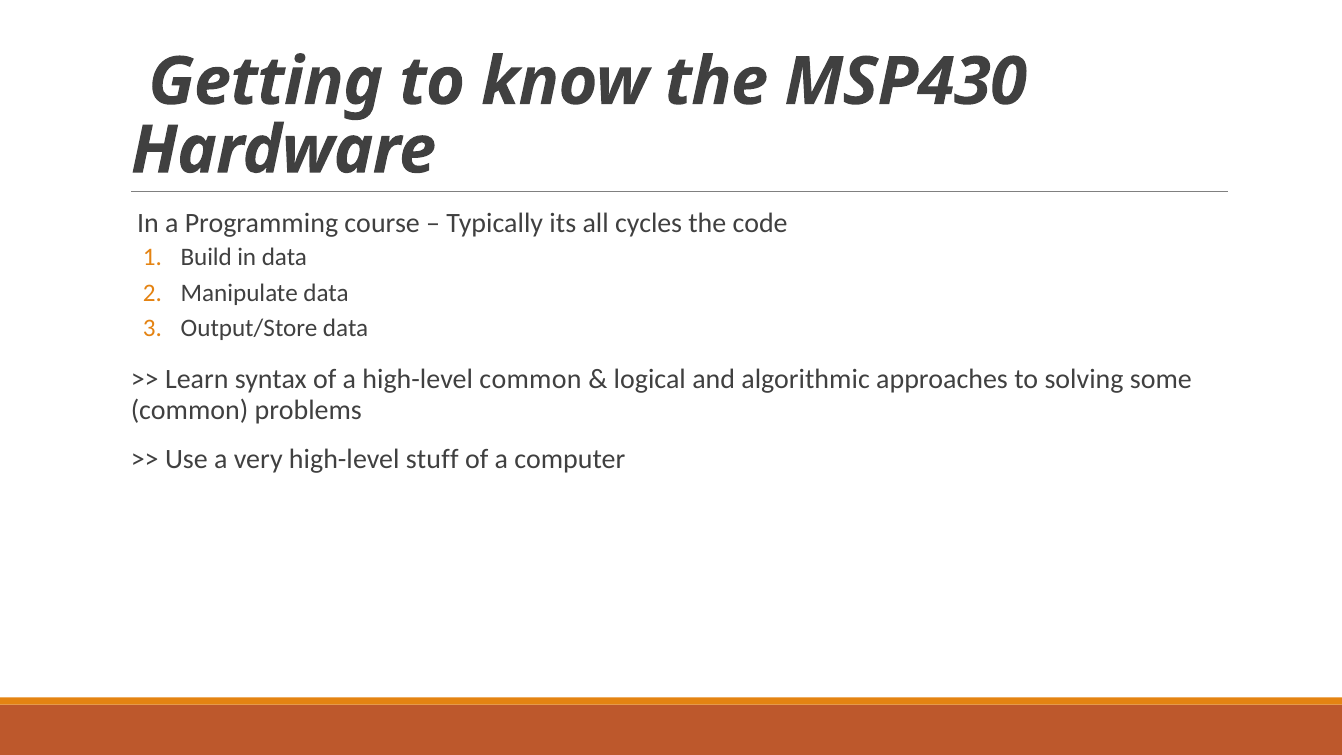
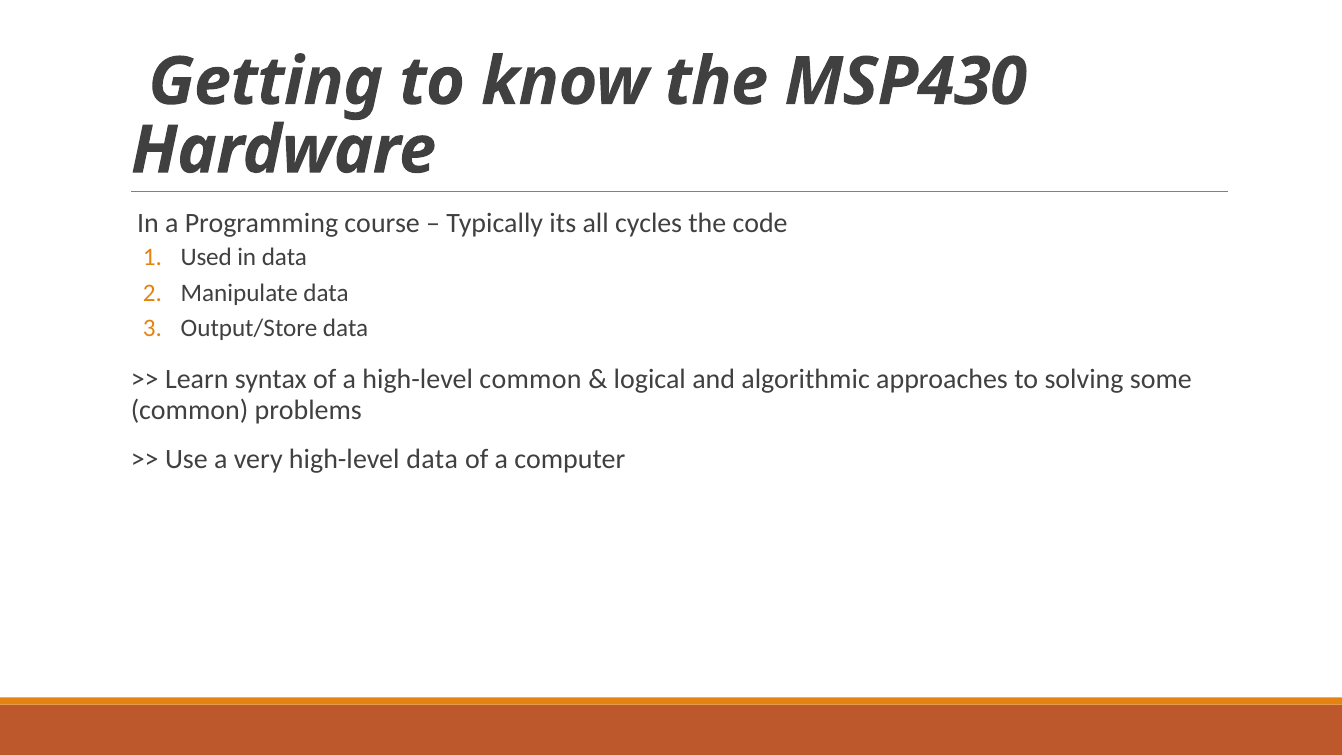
Build: Build -> Used
high-level stuff: stuff -> data
